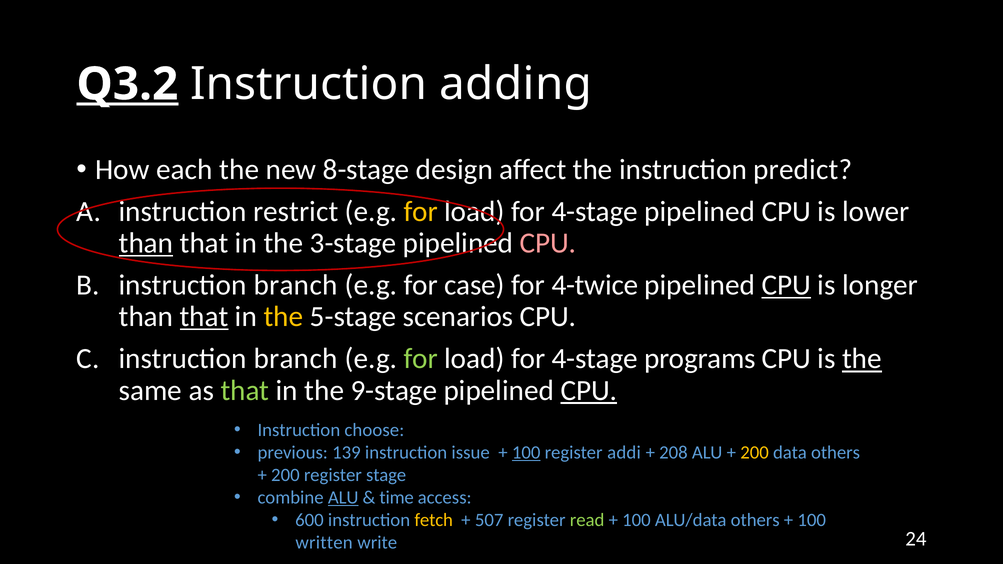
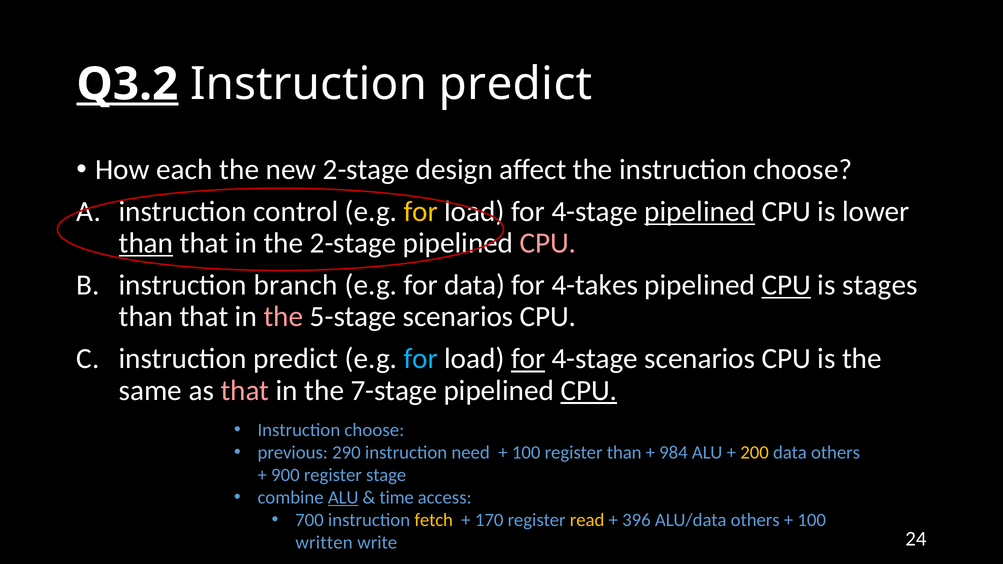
adding at (516, 84): adding -> predict
new 8-stage: 8-stage -> 2-stage
the instruction predict: predict -> choose
restrict: restrict -> control
pipelined at (700, 212) underline: none -> present
the 3-stage: 3-stage -> 2-stage
for case: case -> data
4-twice: 4-twice -> 4-takes
longer: longer -> stages
that at (204, 317) underline: present -> none
the at (283, 317) colour: yellow -> pink
branch at (296, 359): branch -> predict
for at (421, 359) colour: light green -> light blue
for at (528, 359) underline: none -> present
4-stage programs: programs -> scenarios
the at (862, 359) underline: present -> none
that at (245, 391) colour: light green -> pink
9-stage: 9-stage -> 7-stage
139: 139 -> 290
issue: issue -> need
100 at (526, 453) underline: present -> none
register addi: addi -> than
208: 208 -> 984
200 at (285, 475): 200 -> 900
600: 600 -> 700
507: 507 -> 170
read colour: light green -> yellow
100 at (636, 520): 100 -> 396
